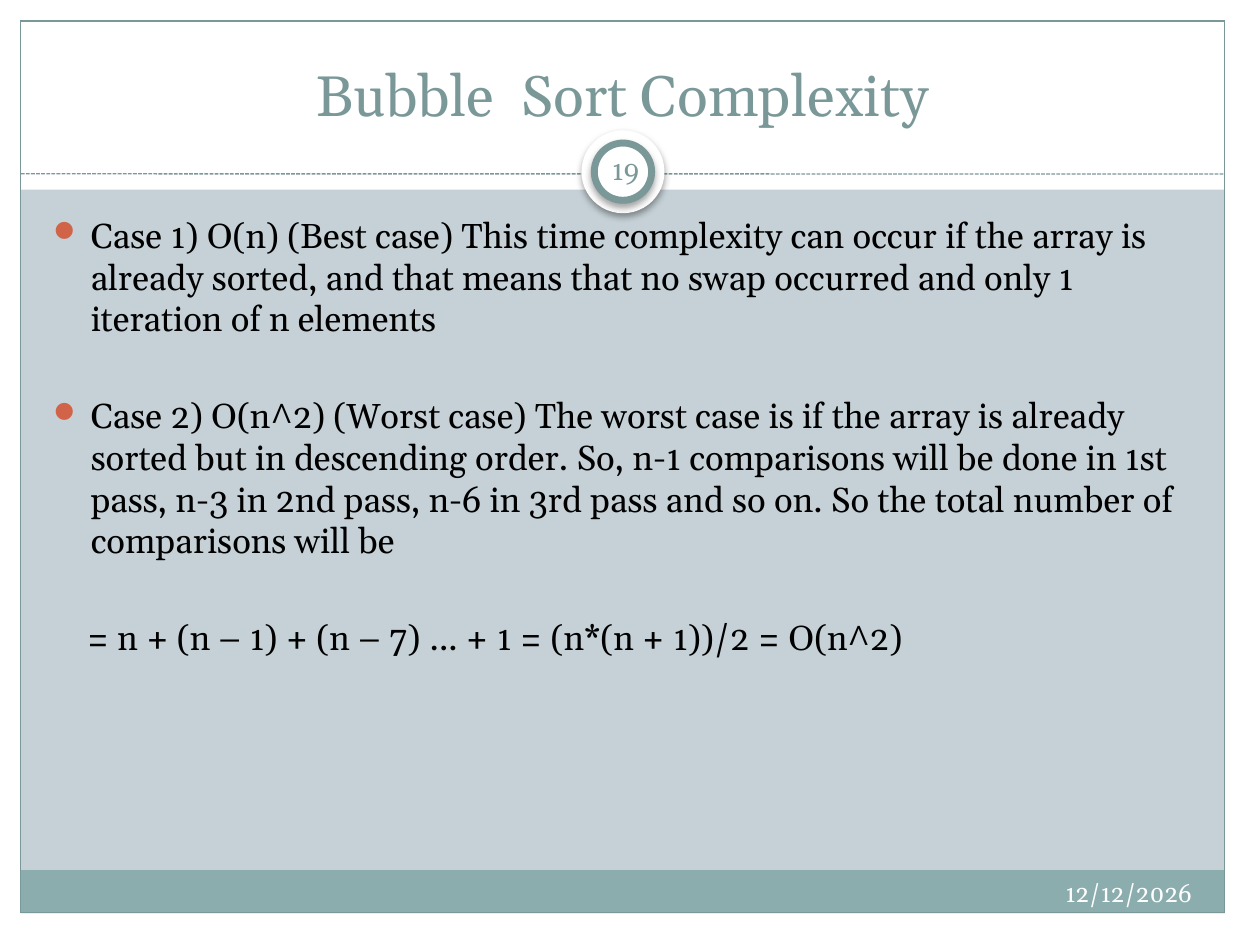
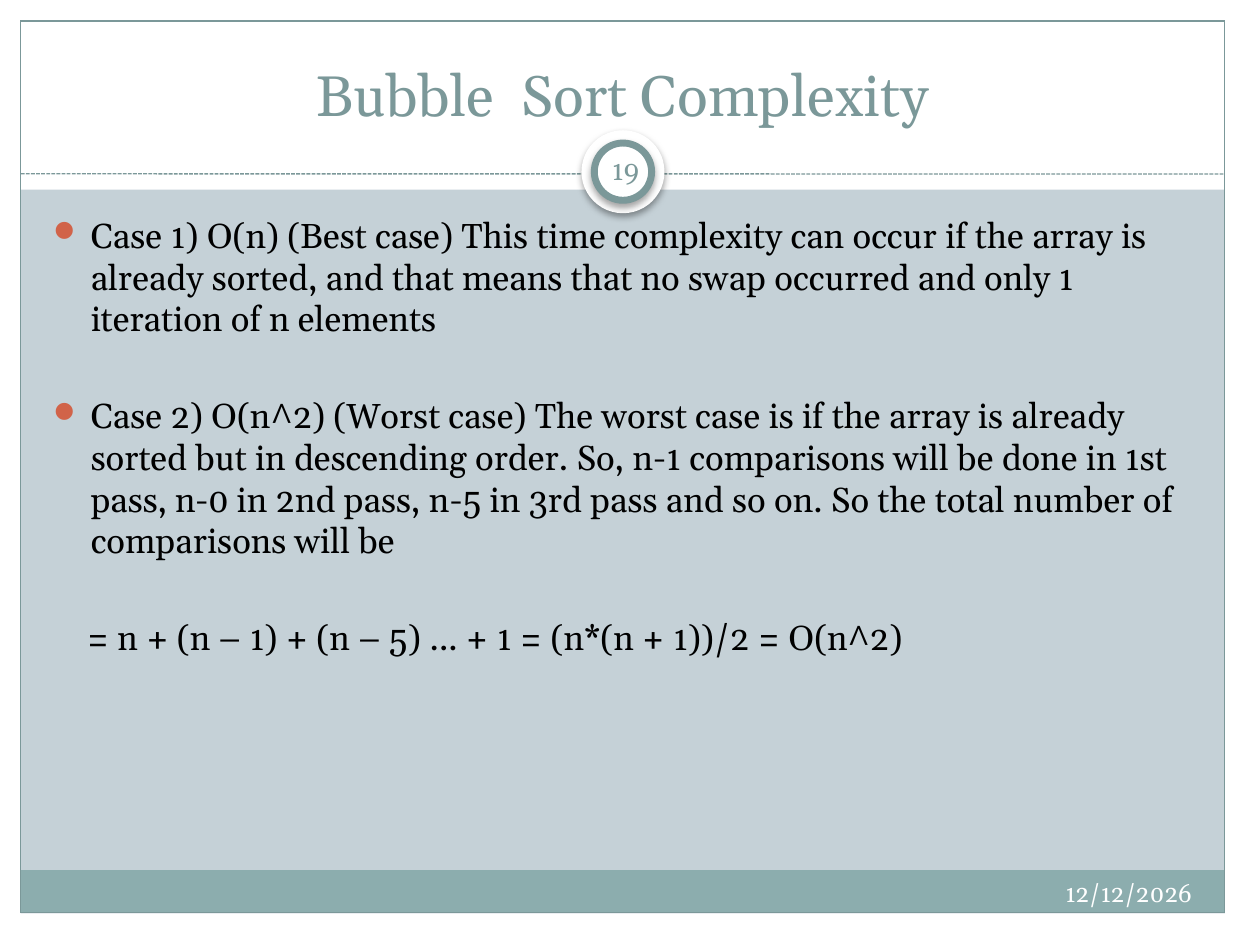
n-3: n-3 -> n-0
n-6: n-6 -> n-5
7: 7 -> 5
